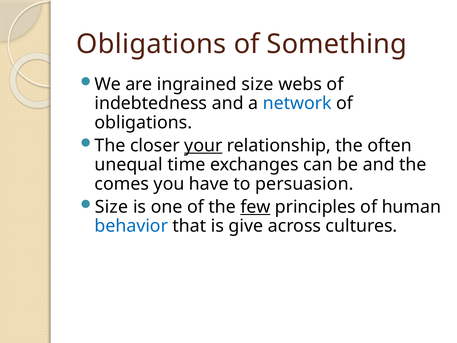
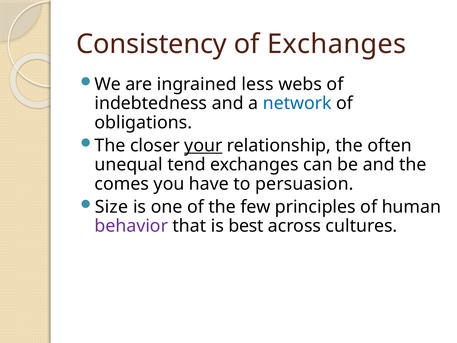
Obligations at (151, 44): Obligations -> Consistency
of Something: Something -> Exchanges
ingrained size: size -> less
time: time -> tend
few underline: present -> none
behavior colour: blue -> purple
give: give -> best
